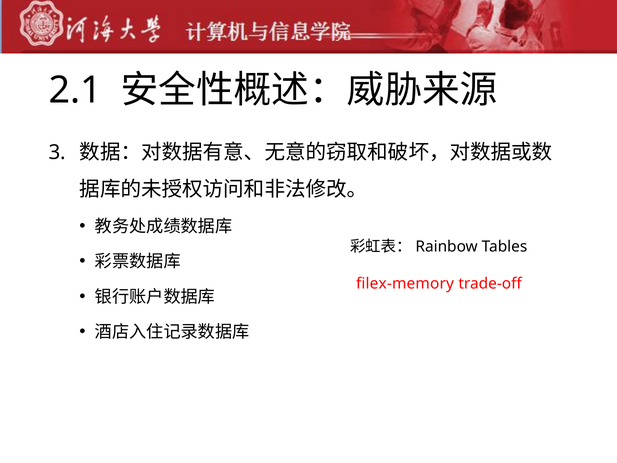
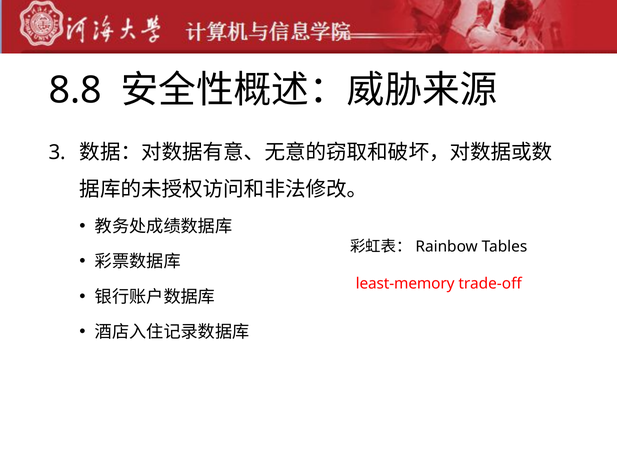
2.1: 2.1 -> 8.8
filex-memory: filex-memory -> least-memory
